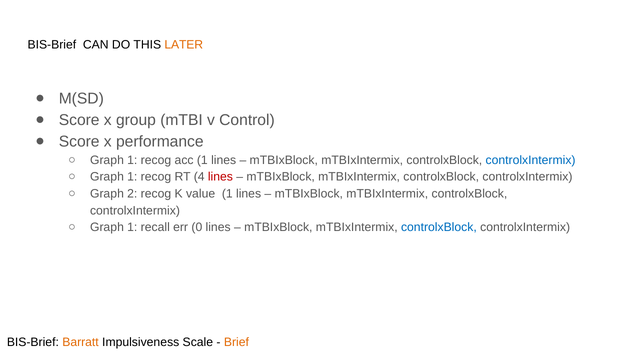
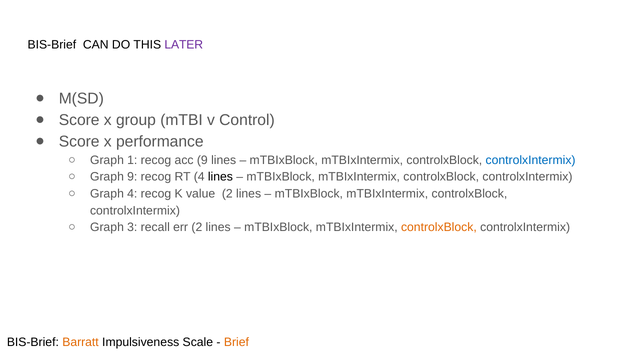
LATER colour: orange -> purple
acc 1: 1 -> 9
1 at (132, 177): 1 -> 9
lines at (220, 177) colour: red -> black
Graph 2: 2 -> 4
value 1: 1 -> 2
1 at (132, 227): 1 -> 3
err 0: 0 -> 2
controlxBlock at (439, 227) colour: blue -> orange
